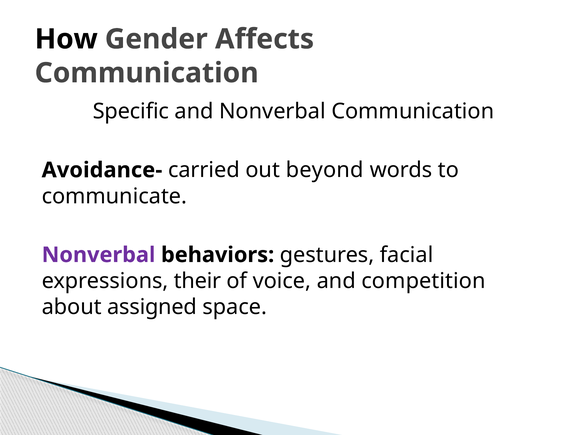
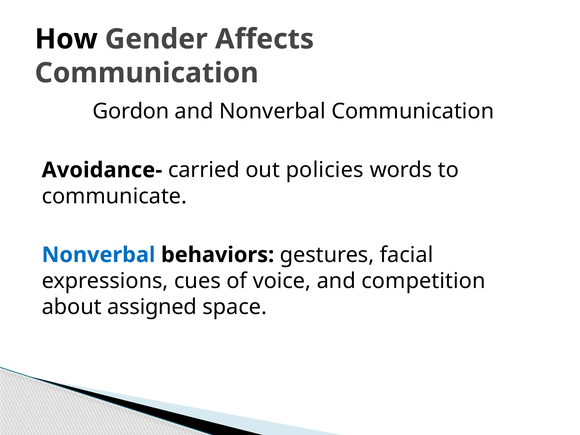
Specific: Specific -> Gordon
beyond: beyond -> policies
Nonverbal at (99, 255) colour: purple -> blue
their: their -> cues
